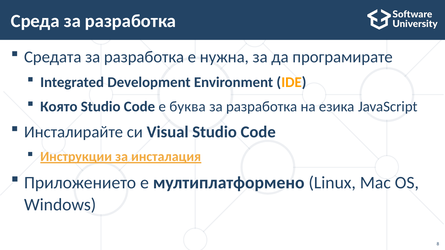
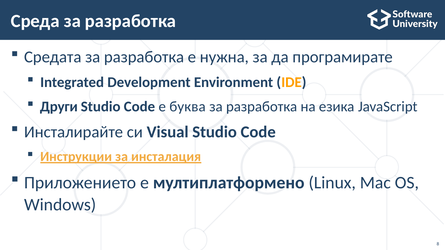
Която: Която -> Други
